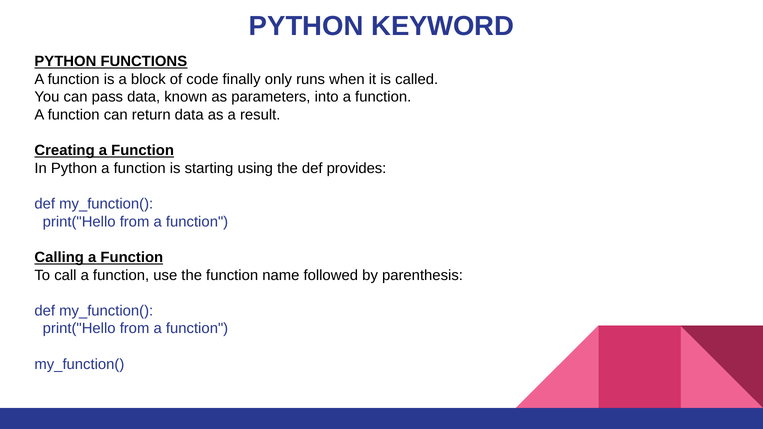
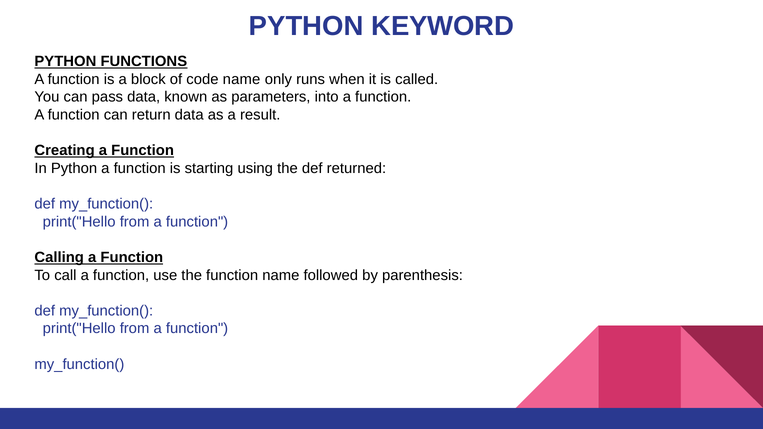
code finally: finally -> name
provides: provides -> returned
